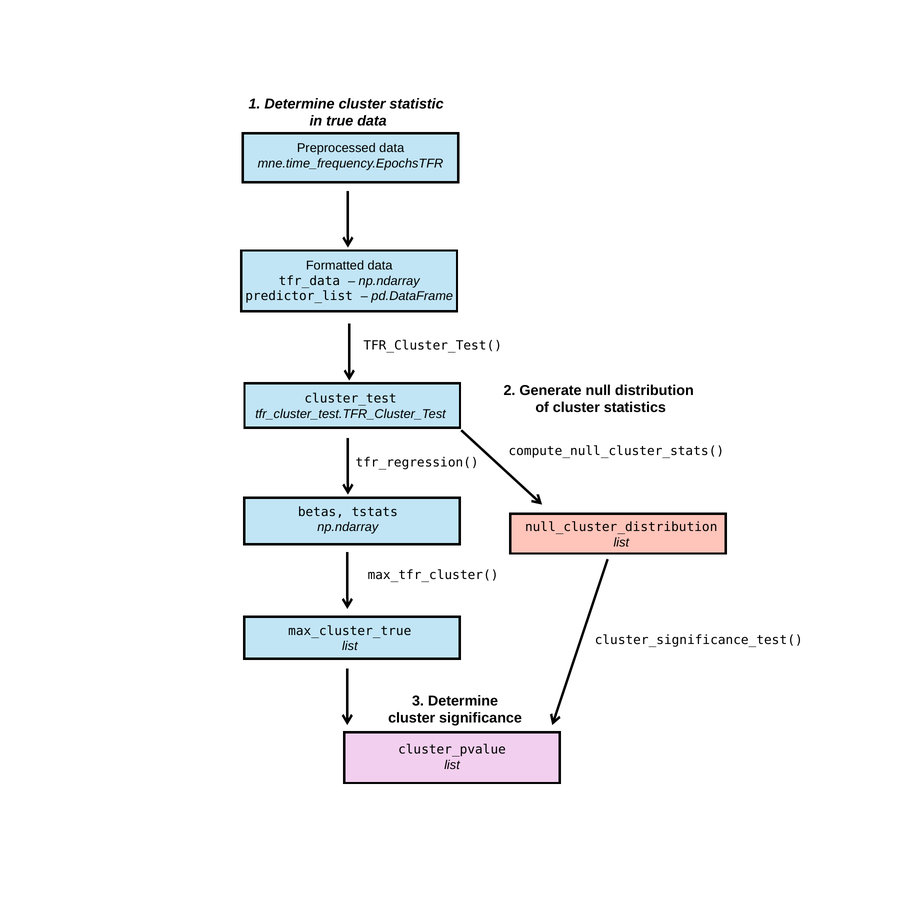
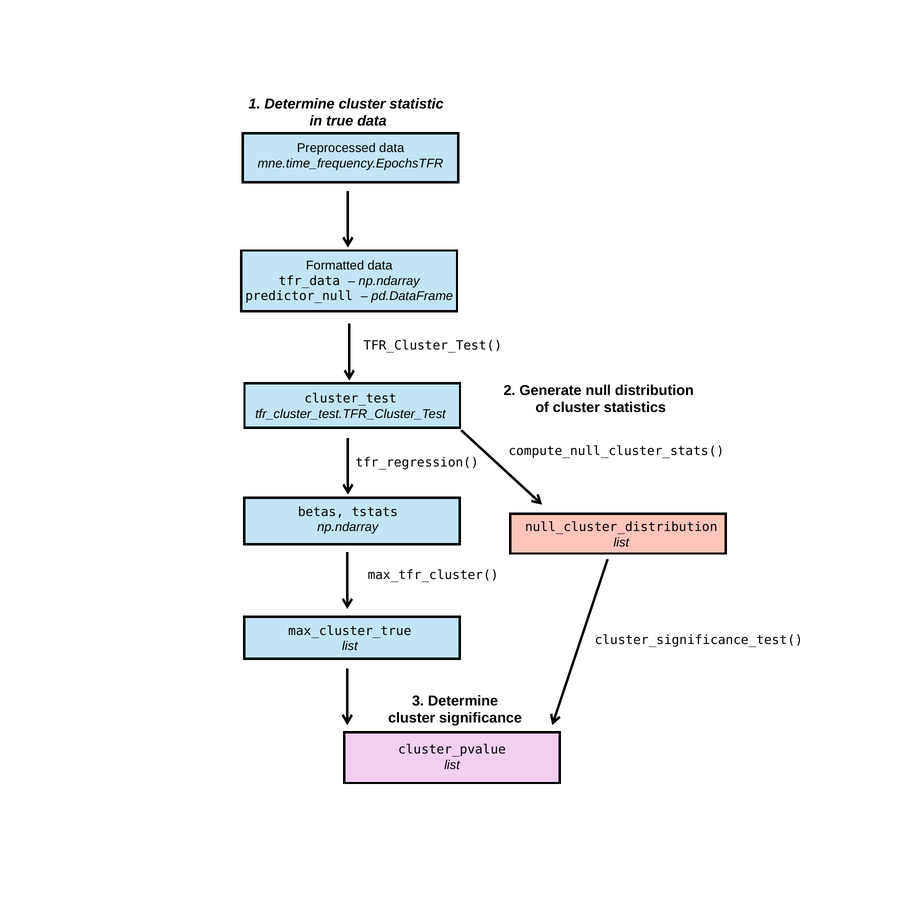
predictor_list: predictor_list -> predictor_null
